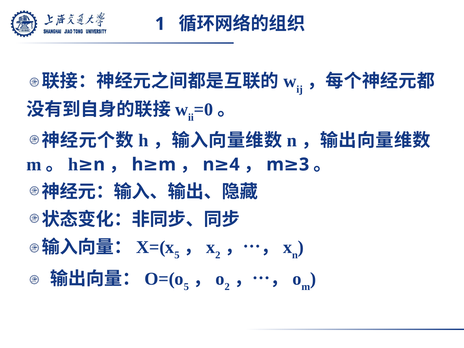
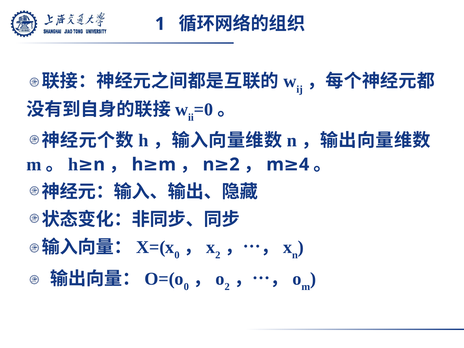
4 at (235, 165): 4 -> 2
3: 3 -> 4
5 at (177, 255): 5 -> 0
5 at (186, 287): 5 -> 0
